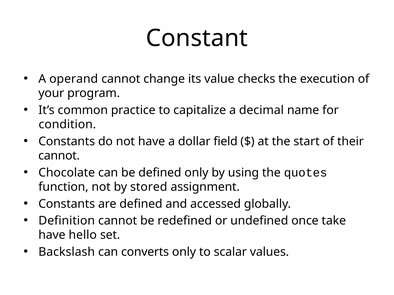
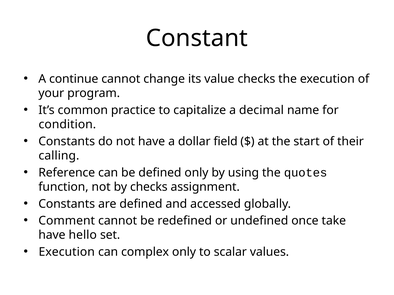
operand: operand -> continue
cannot at (59, 156): cannot -> calling
Chocolate: Chocolate -> Reference
by stored: stored -> checks
Definition: Definition -> Comment
Backslash at (67, 252): Backslash -> Execution
converts: converts -> complex
